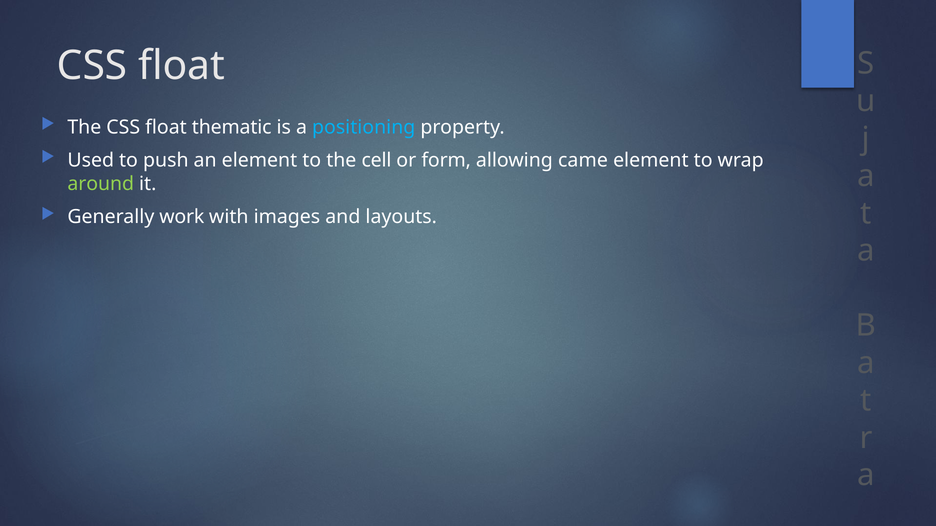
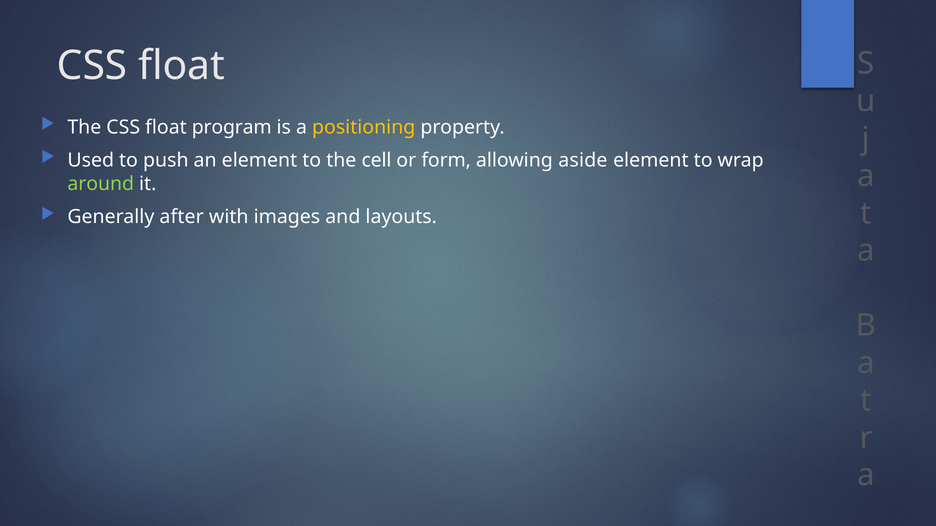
thematic: thematic -> program
positioning colour: light blue -> yellow
came: came -> aside
work: work -> after
